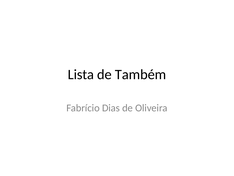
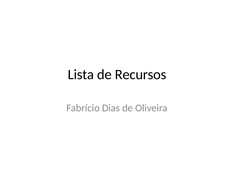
Também: Também -> Recursos
